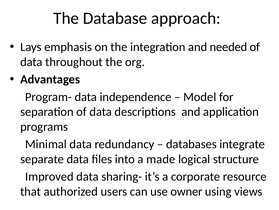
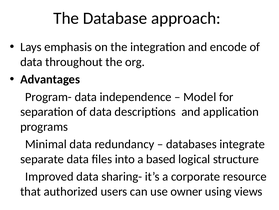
needed: needed -> encode
made: made -> based
